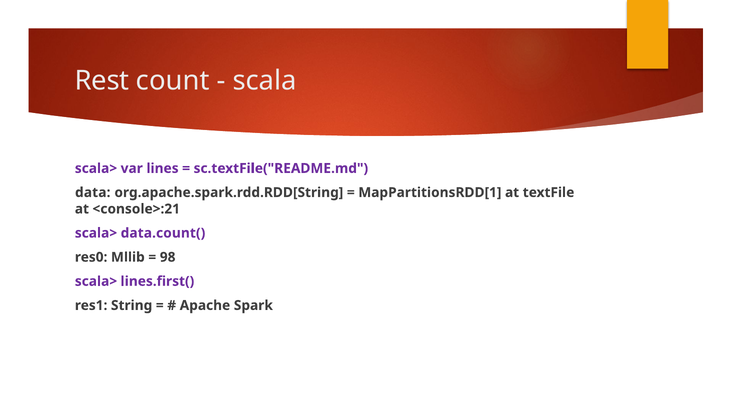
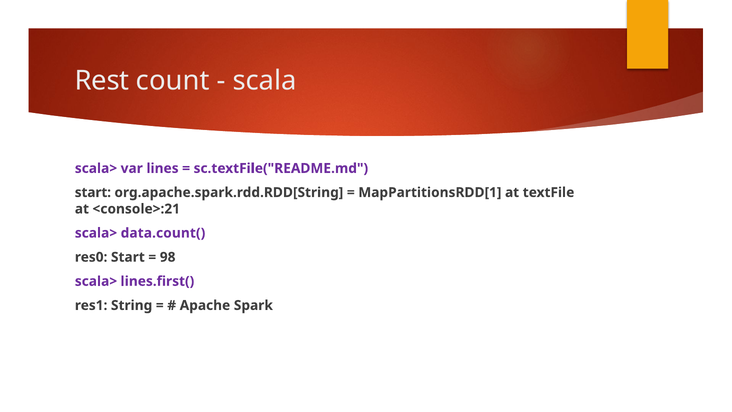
data at (93, 192): data -> start
res0 Mllib: Mllib -> Start
